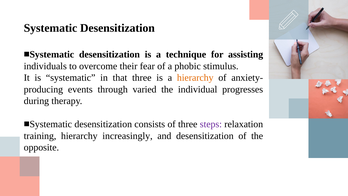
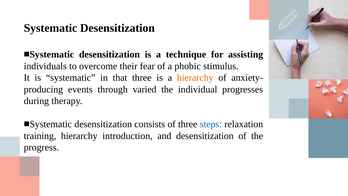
steps colour: purple -> blue
increasingly: increasingly -> introduction
opposite: opposite -> progress
